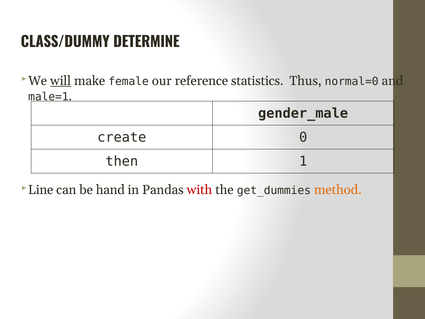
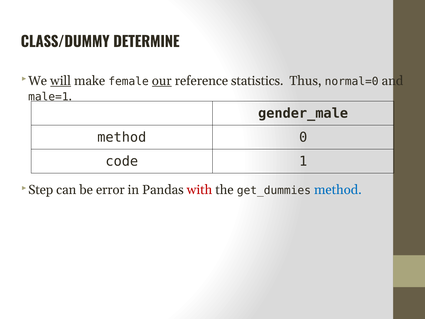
our underline: none -> present
create at (122, 137): create -> method
then: then -> code
Line: Line -> Step
hand: hand -> error
method at (338, 190) colour: orange -> blue
